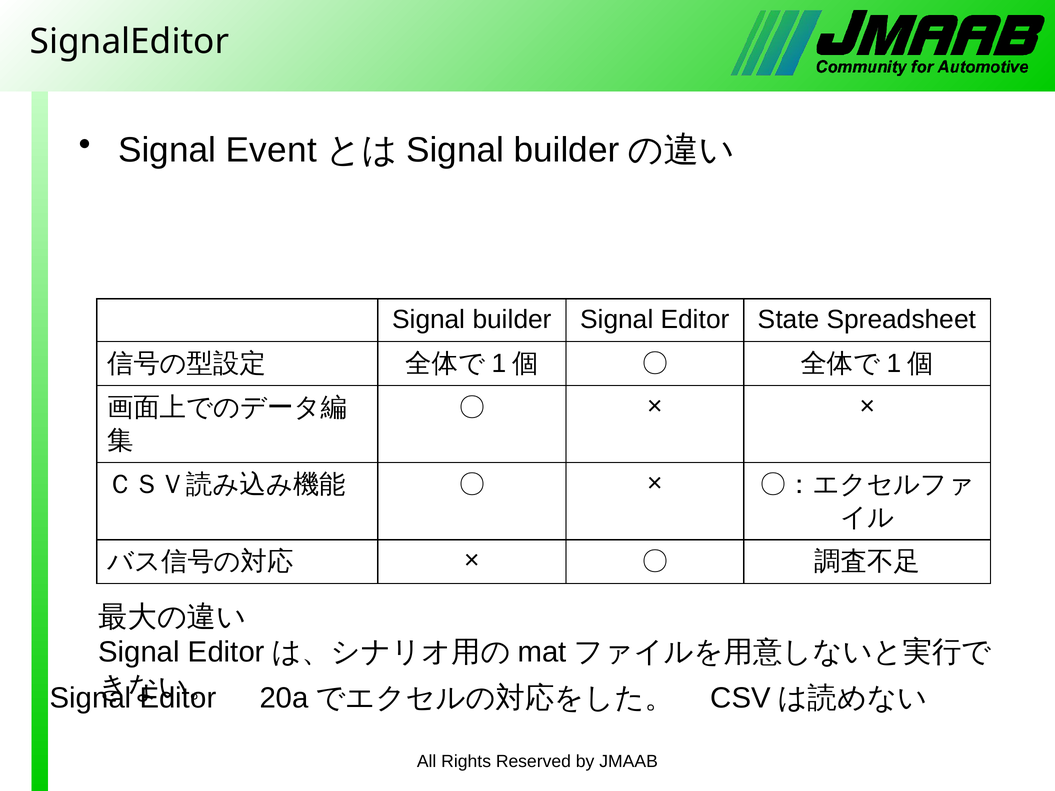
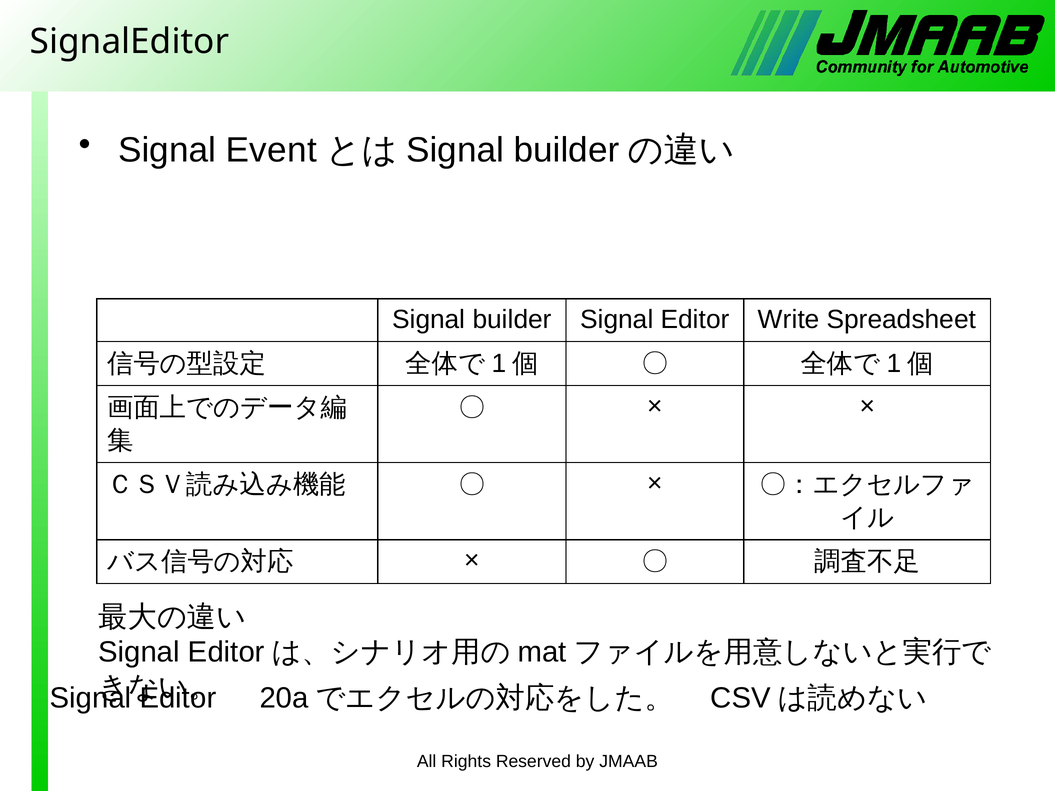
State: State -> Write
